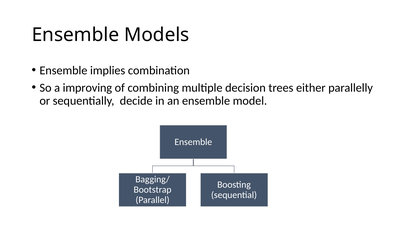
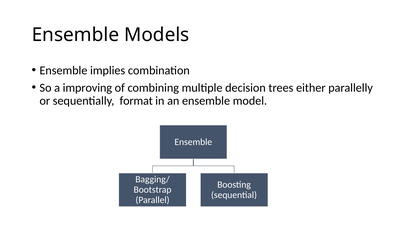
decide: decide -> format
